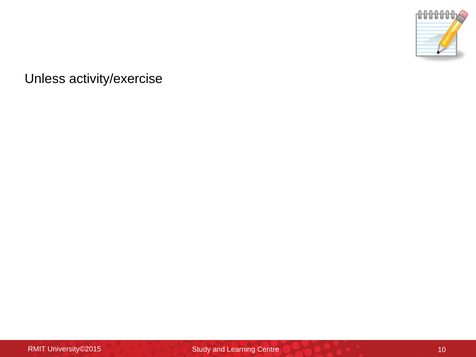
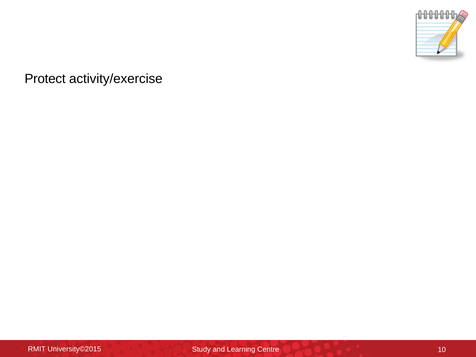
Unless: Unless -> Protect
